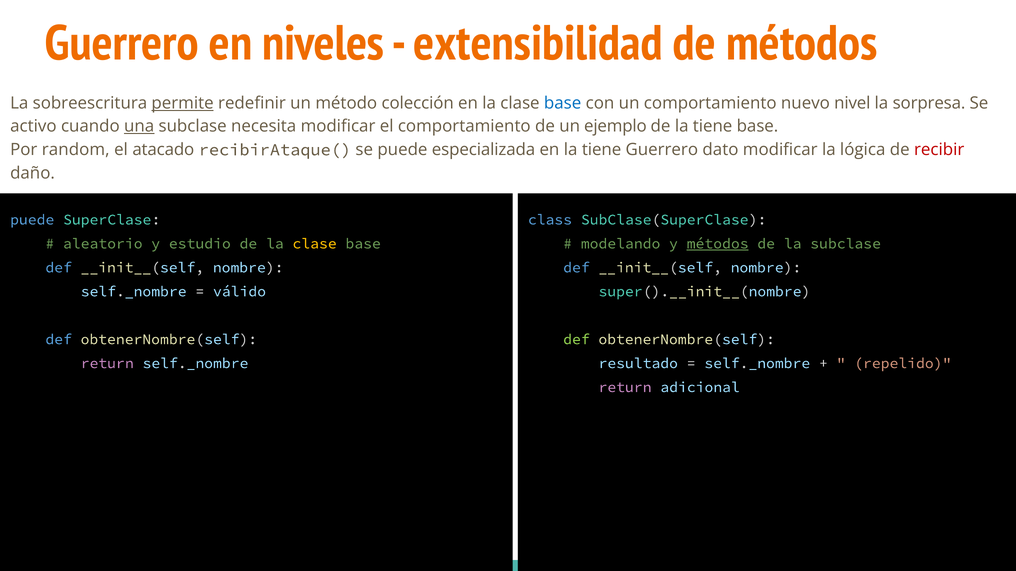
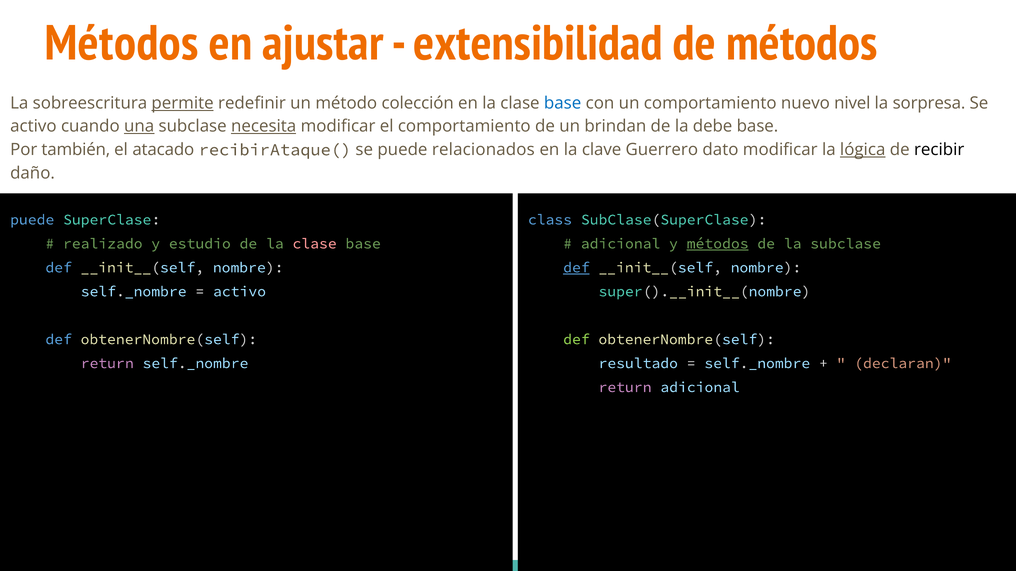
Guerrero at (122, 43): Guerrero -> Métodos
niveles: niveles -> ajustar
necesita underline: none -> present
ejemplo: ejemplo -> brindan
de la tiene: tiene -> debe
random: random -> también
especializada: especializada -> relacionados
en la tiene: tiene -> clave
lógica underline: none -> present
recibir colour: red -> black
aleatorio: aleatorio -> realizado
clase at (315, 244) colour: yellow -> pink
modelando at (621, 244): modelando -> adicional
def at (576, 268) underline: none -> present
válido at (240, 292): válido -> activo
repelido: repelido -> declaran
